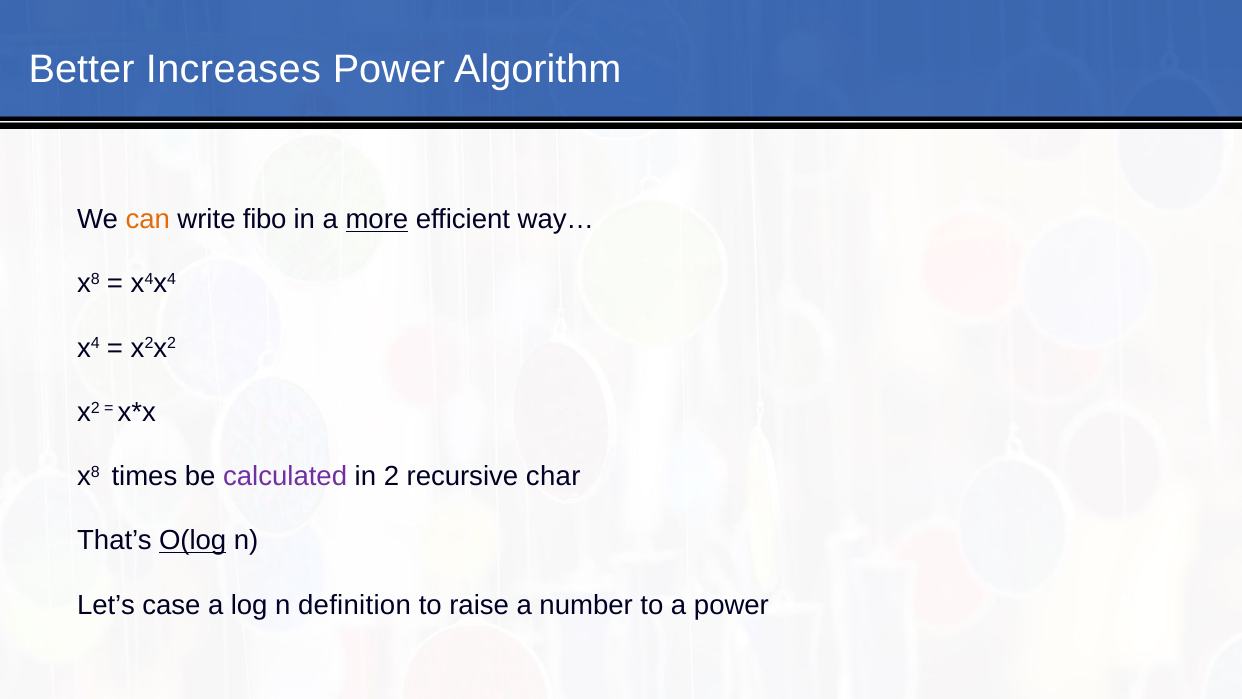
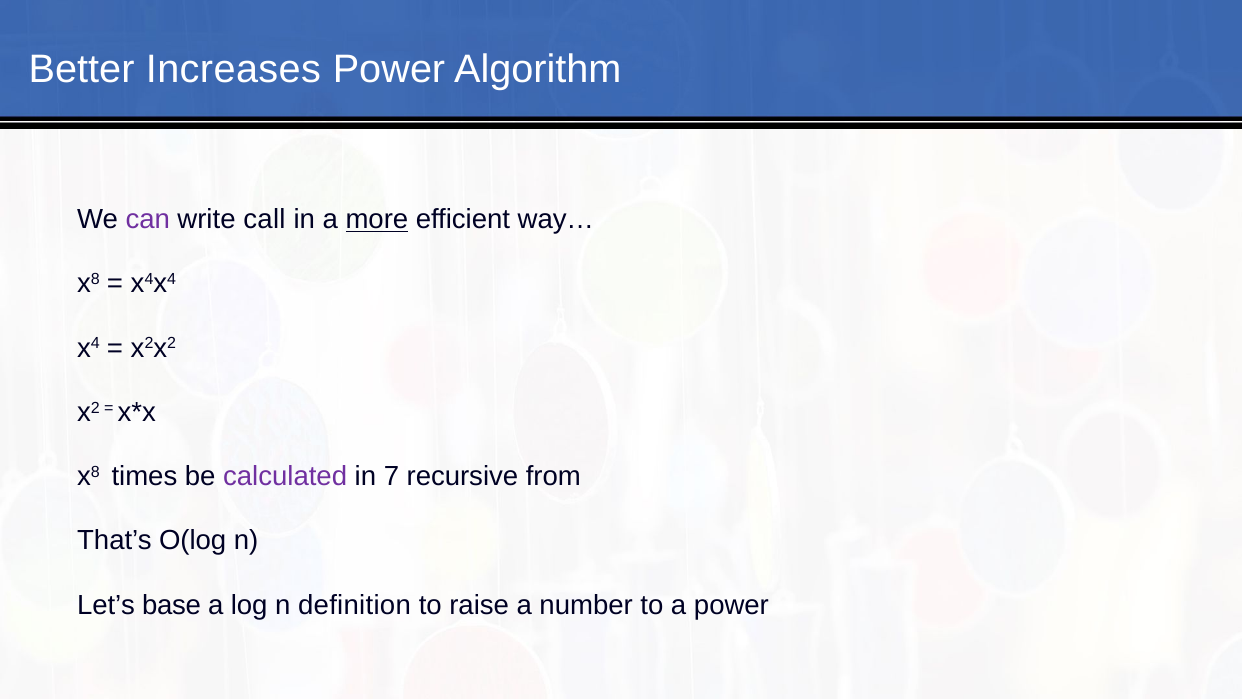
can colour: orange -> purple
fibo: fibo -> call
2: 2 -> 7
char: char -> from
O(log underline: present -> none
case: case -> base
